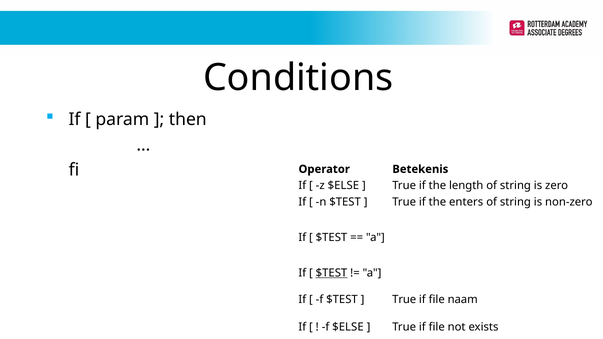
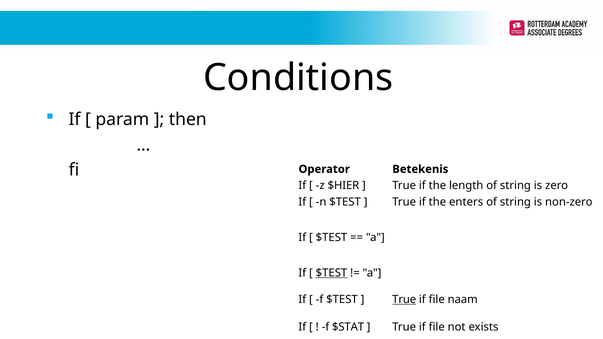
z $ELSE: $ELSE -> $HIER
True at (404, 299) underline: none -> present
f $ELSE: $ELSE -> $STAT
